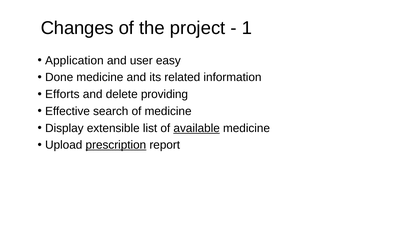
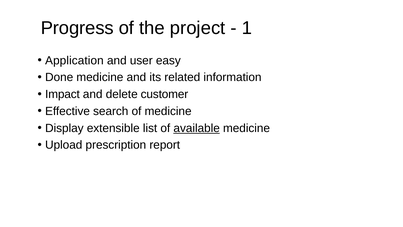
Changes: Changes -> Progress
Efforts: Efforts -> Impact
providing: providing -> customer
prescription underline: present -> none
